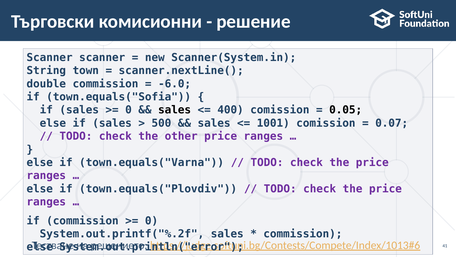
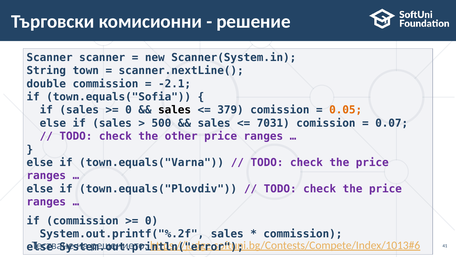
-6.0: -6.0 -> -2.1
400: 400 -> 379
0.05 colour: black -> orange
1001: 1001 -> 7031
